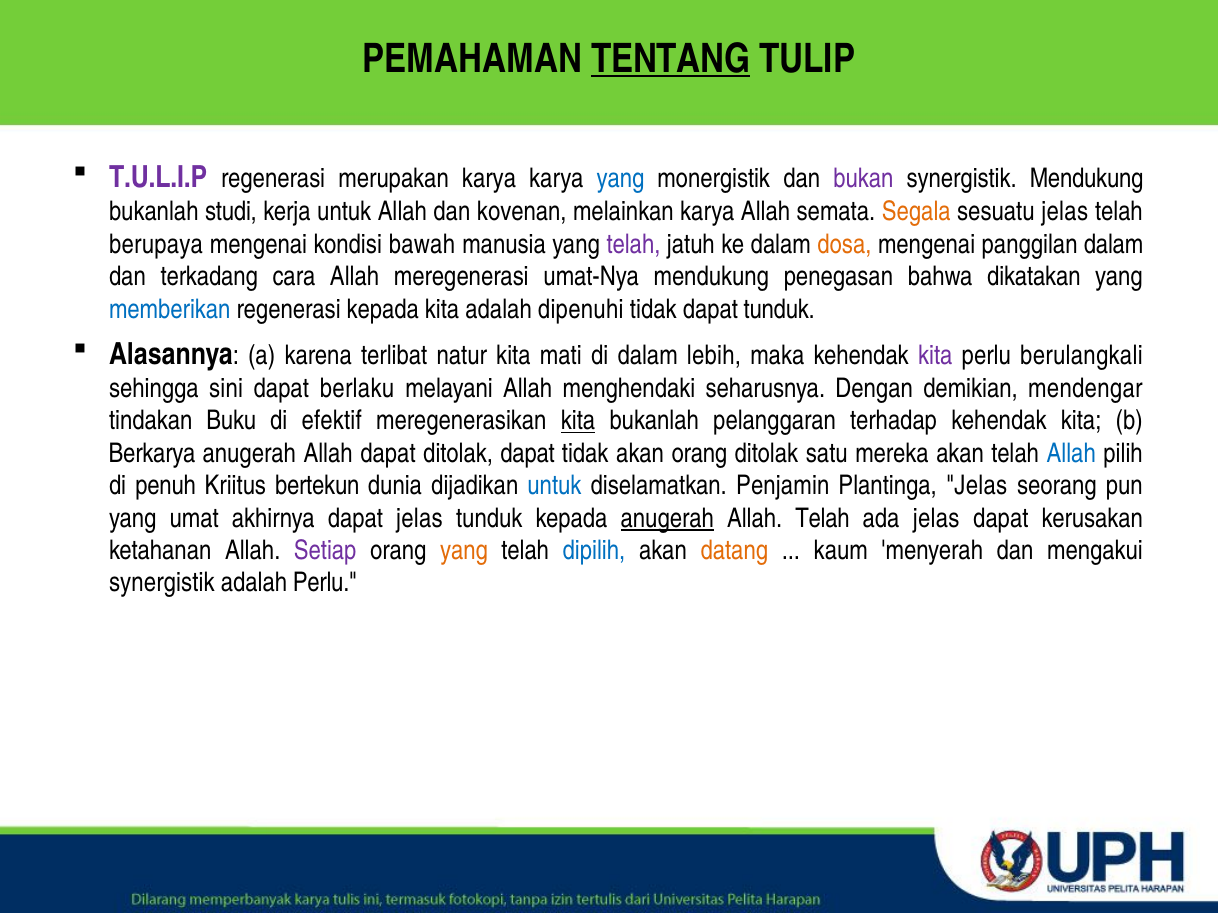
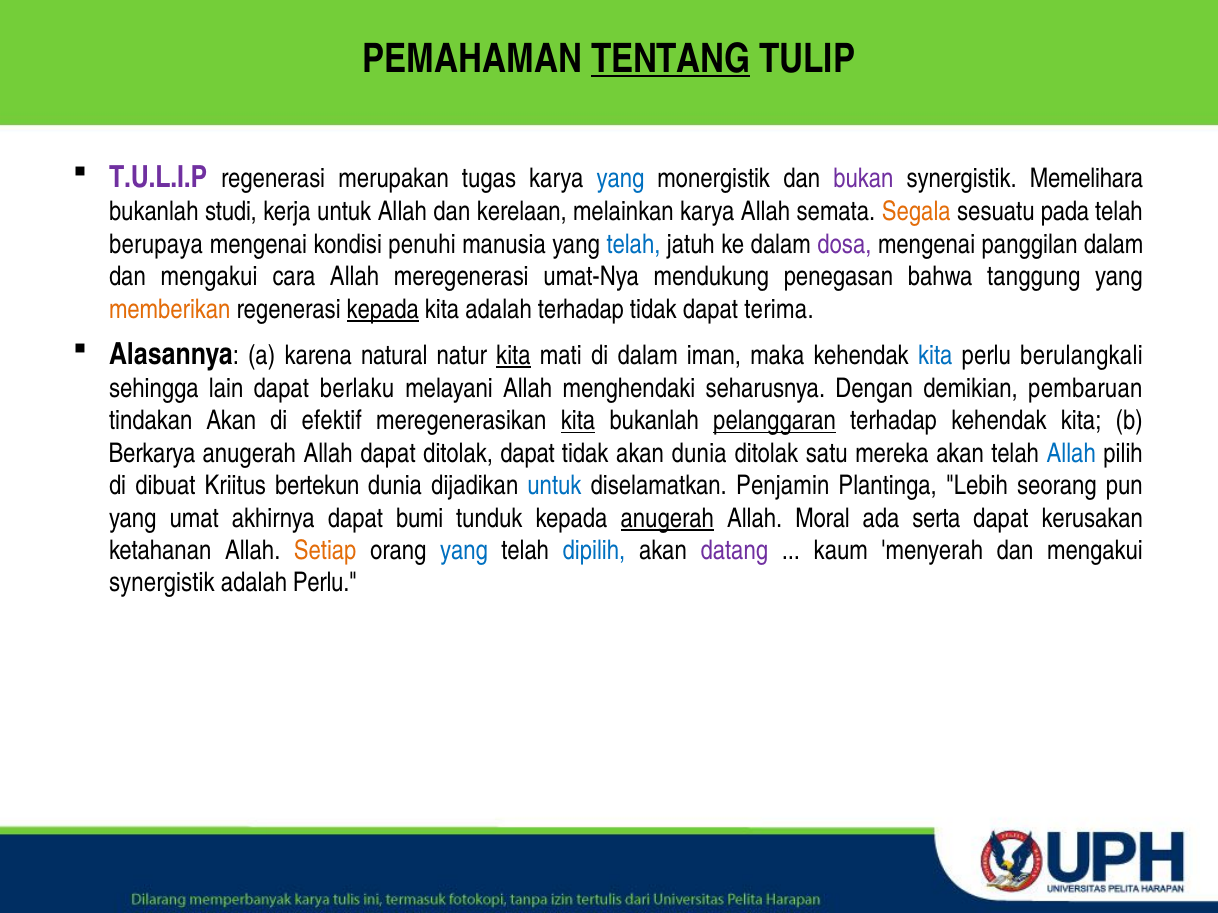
merupakan karya: karya -> tugas
synergistik Mendukung: Mendukung -> Memelihara
kovenan: kovenan -> kerelaan
sesuatu jelas: jelas -> pada
bawah: bawah -> penuhi
telah at (633, 245) colour: purple -> blue
dosa colour: orange -> purple
terkadang at (209, 277): terkadang -> mengakui
dikatakan: dikatakan -> tanggung
memberikan colour: blue -> orange
kepada at (383, 309) underline: none -> present
adalah dipenuhi: dipenuhi -> terhadap
dapat tunduk: tunduk -> terima
terlibat: terlibat -> natural
kita at (513, 355) underline: none -> present
lebih: lebih -> iman
kita at (935, 355) colour: purple -> blue
sini: sini -> lain
mendengar: mendengar -> pembaruan
tindakan Buku: Buku -> Akan
pelanggaran underline: none -> present
akan orang: orang -> dunia
penuh: penuh -> dibuat
Plantinga Jelas: Jelas -> Lebih
dapat jelas: jelas -> bumi
Allah Telah: Telah -> Moral
ada jelas: jelas -> serta
Setiap colour: purple -> orange
yang at (464, 551) colour: orange -> blue
datang colour: orange -> purple
